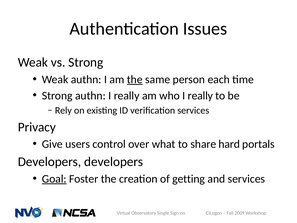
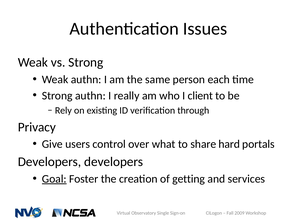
the at (135, 79) underline: present -> none
who I really: really -> client
verification services: services -> through
